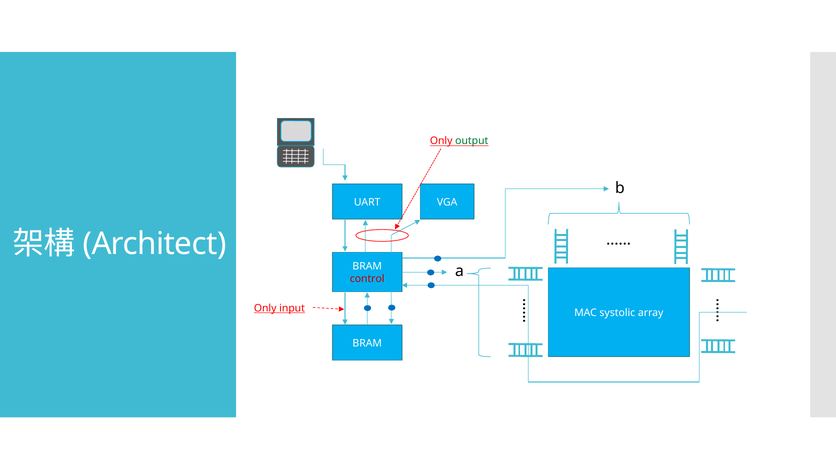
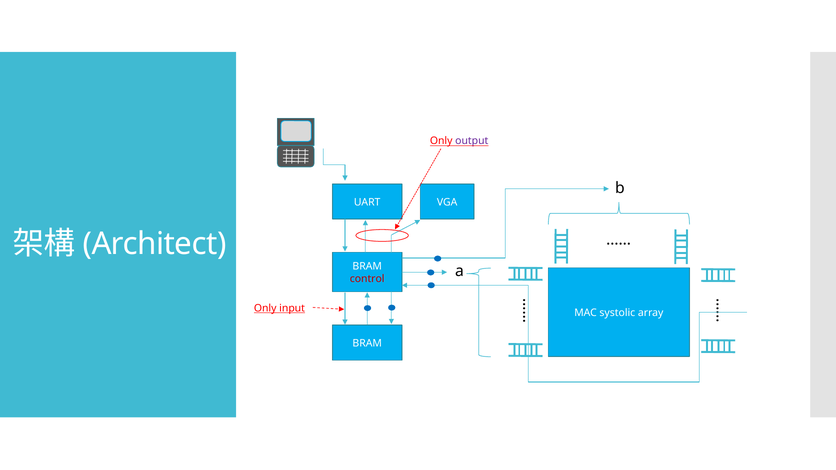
output colour: green -> purple
